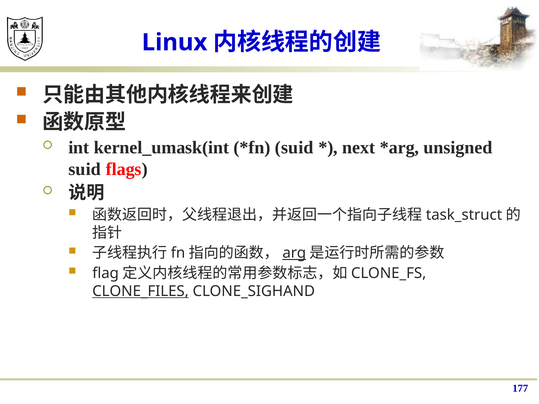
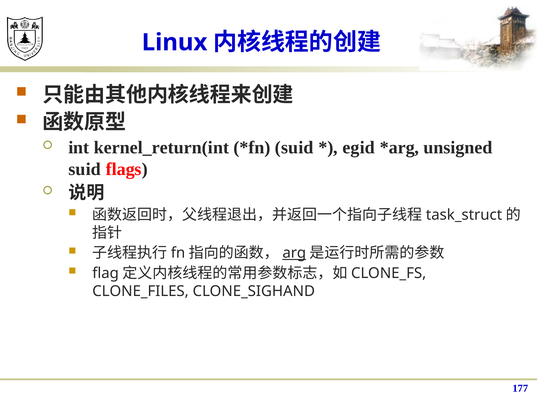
kernel_umask(int: kernel_umask(int -> kernel_return(int
next: next -> egid
CLONE_FILES underline: present -> none
